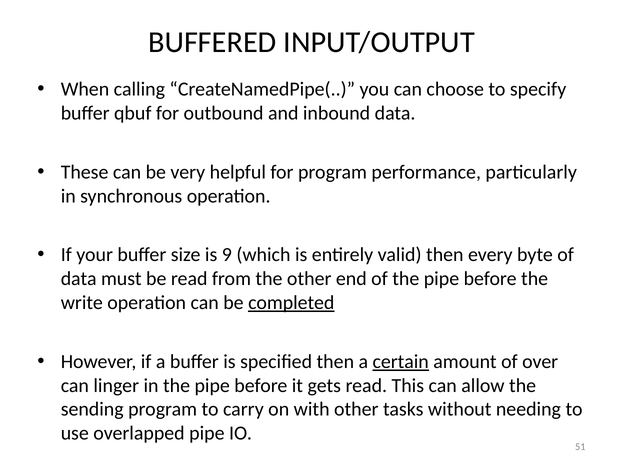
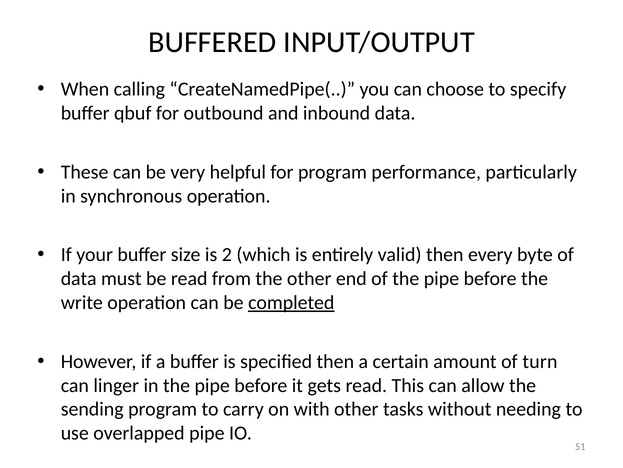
9: 9 -> 2
certain underline: present -> none
over: over -> turn
